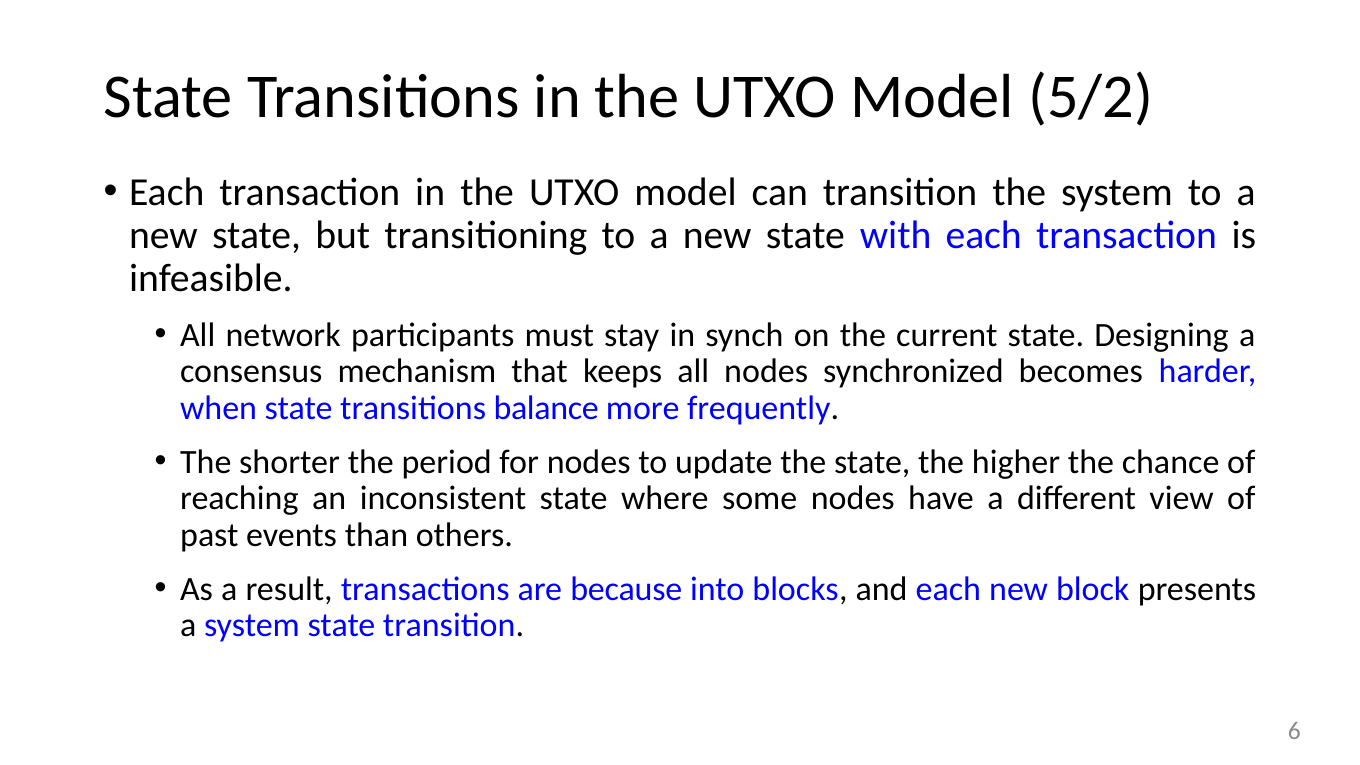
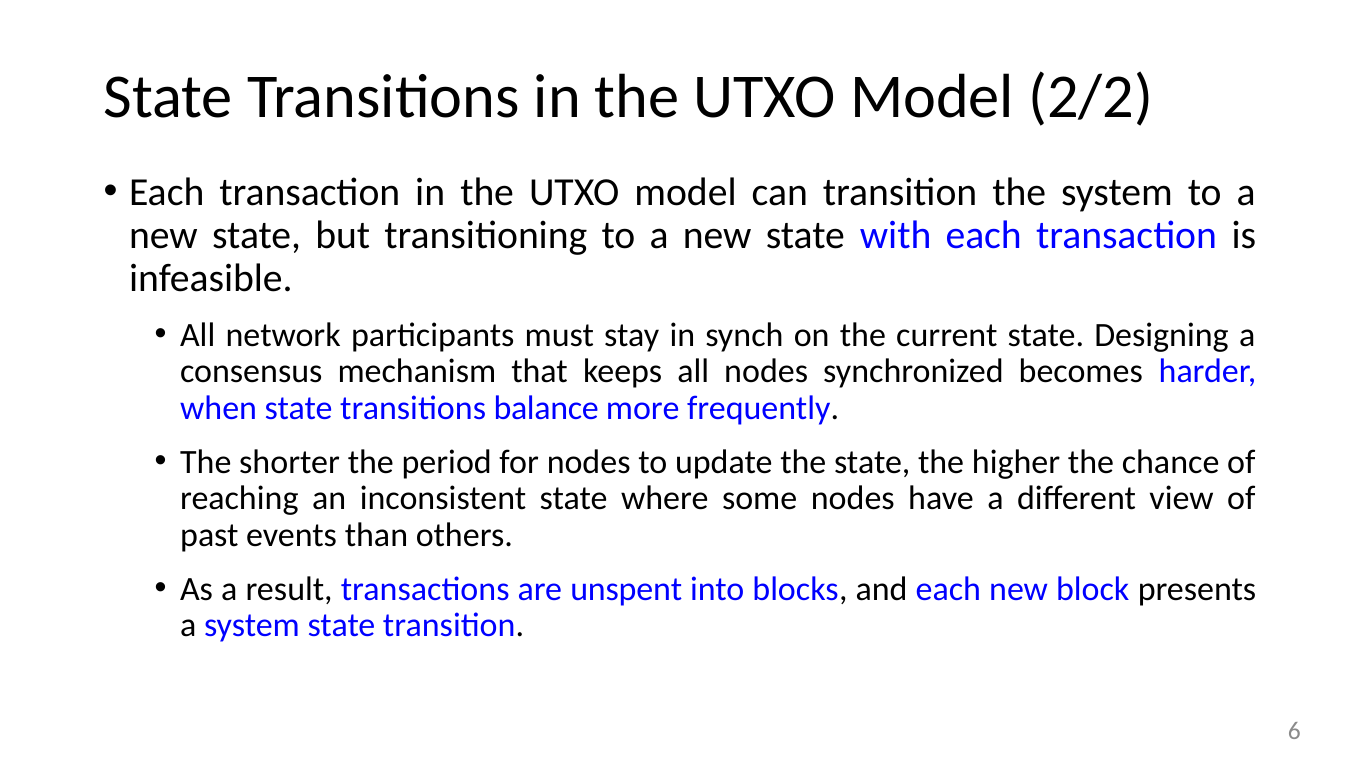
5/2: 5/2 -> 2/2
because: because -> unspent
